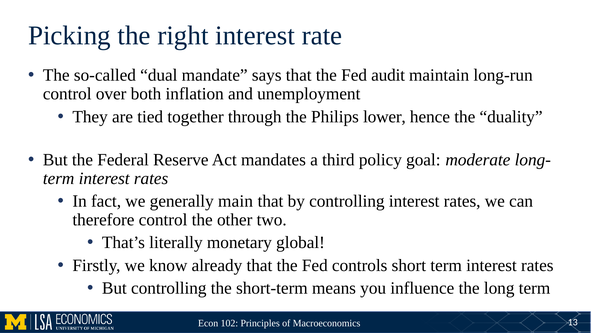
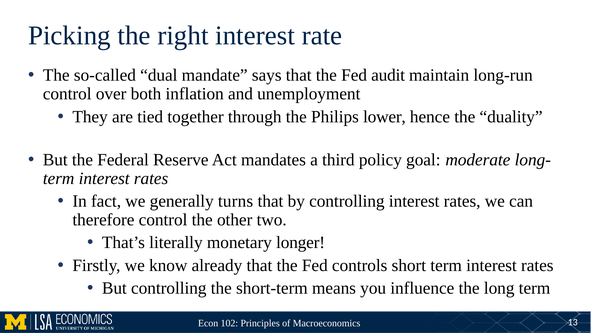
main: main -> turns
global: global -> longer
